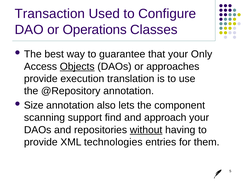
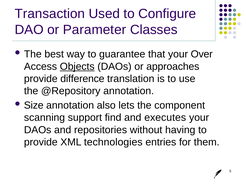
Operations: Operations -> Parameter
Only: Only -> Over
execution: execution -> difference
approach: approach -> executes
without underline: present -> none
